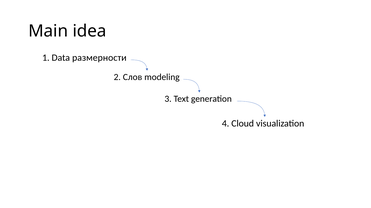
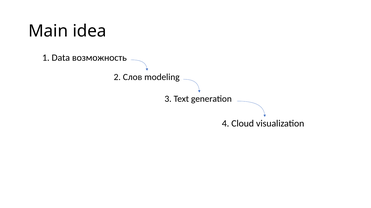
размерности: размерности -> возможность
